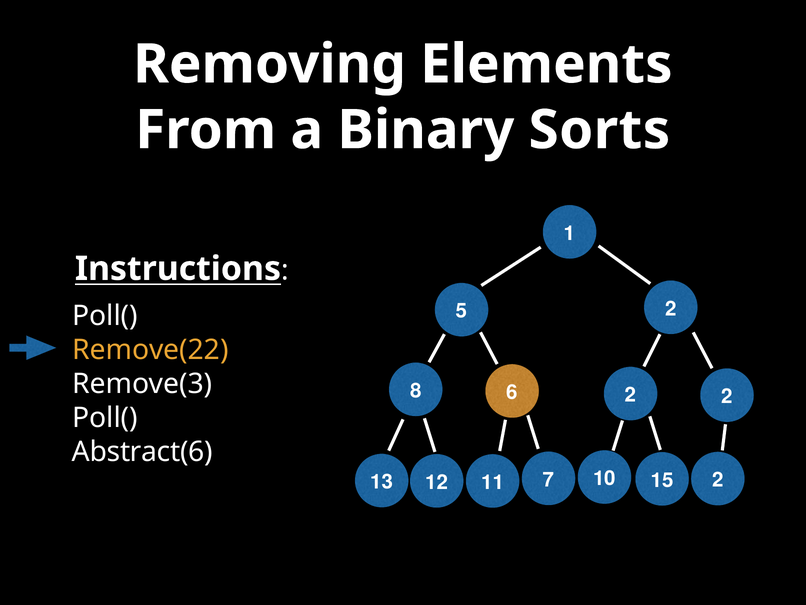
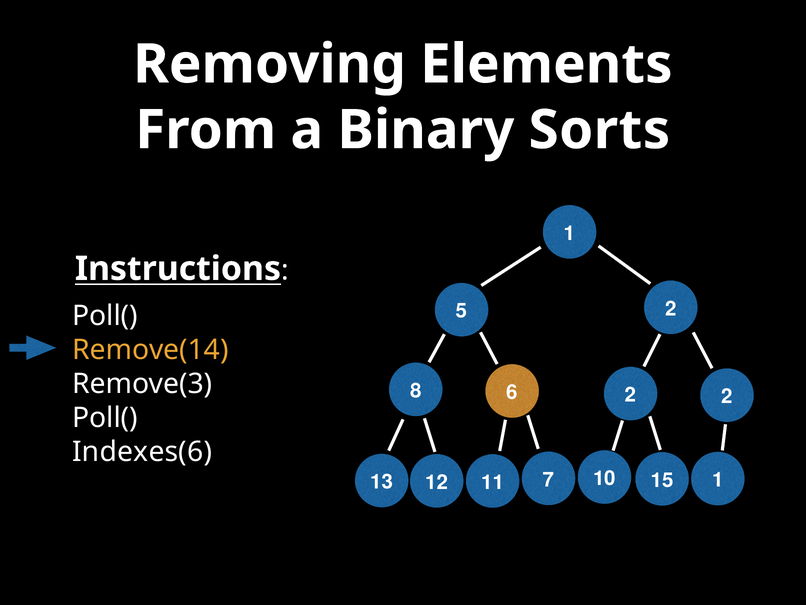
Remove(22: Remove(22 -> Remove(14
Abstract(6: Abstract(6 -> Indexes(6
15 2: 2 -> 1
